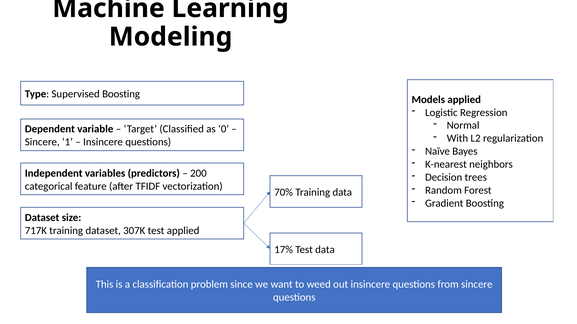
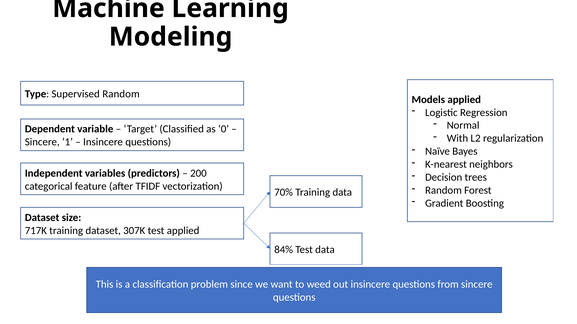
Supervised Boosting: Boosting -> Random
17%: 17% -> 84%
